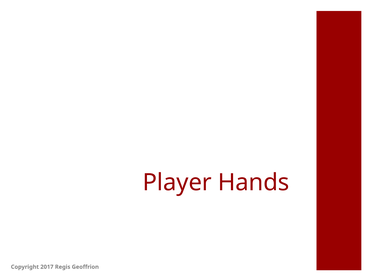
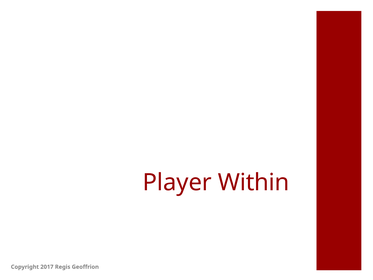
Hands: Hands -> Within
